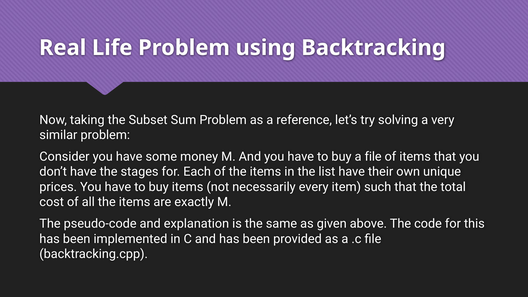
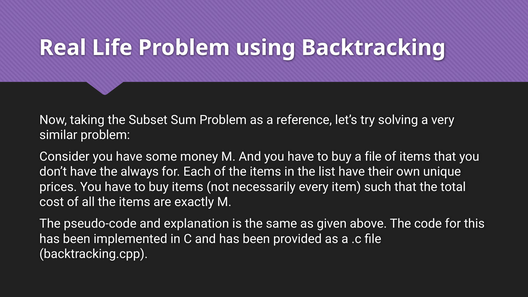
stages: stages -> always
